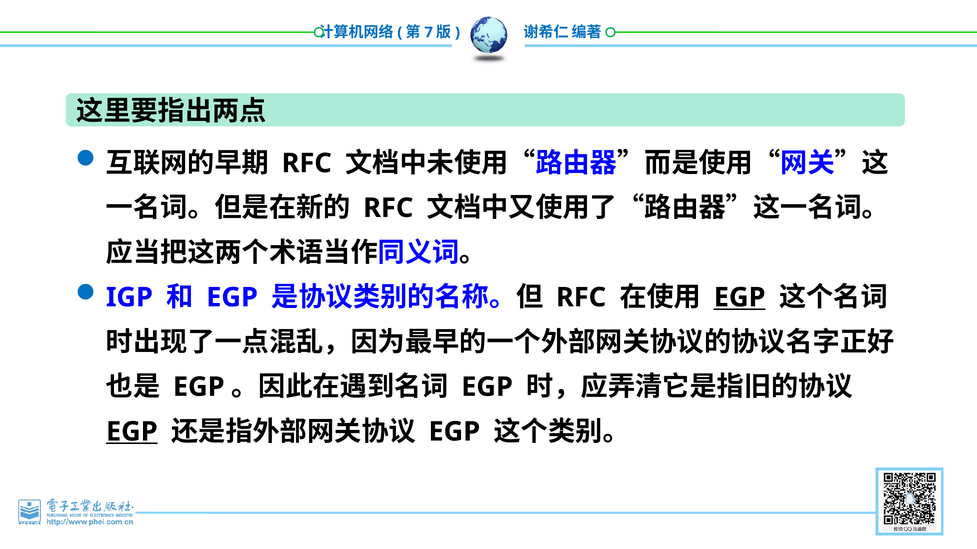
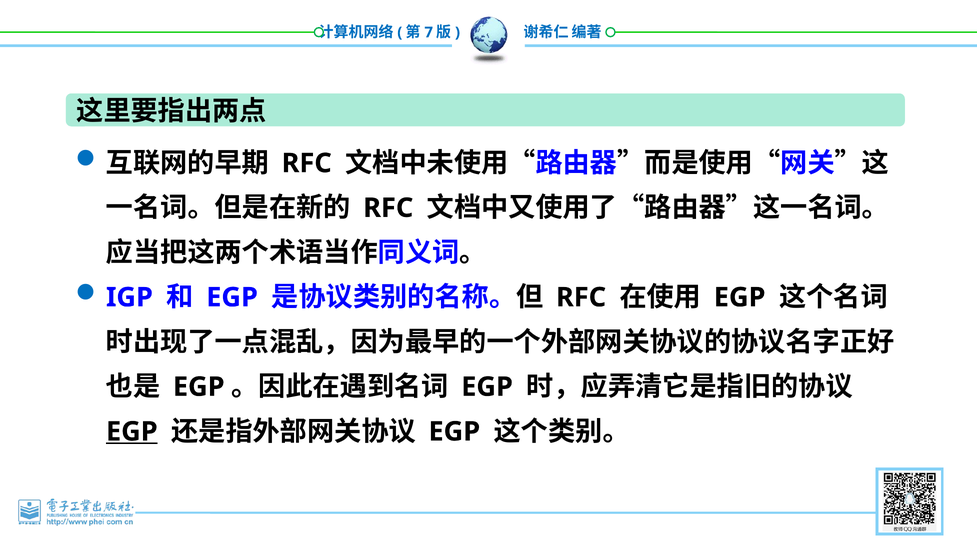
EGP at (740, 298) underline: present -> none
